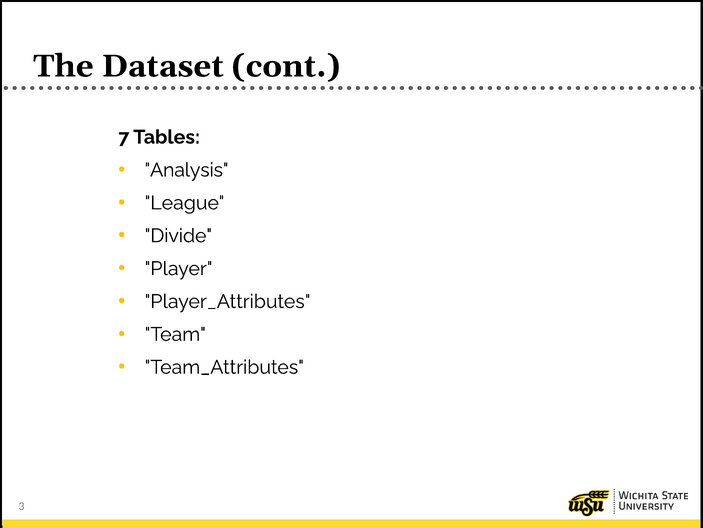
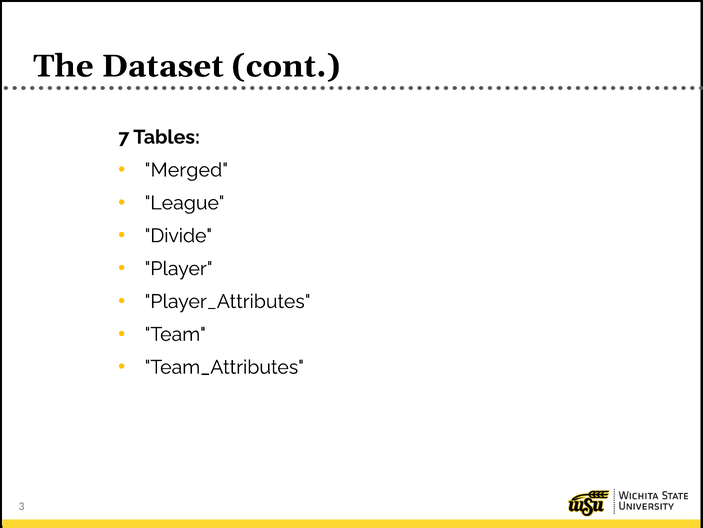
Analysis: Analysis -> Merged
